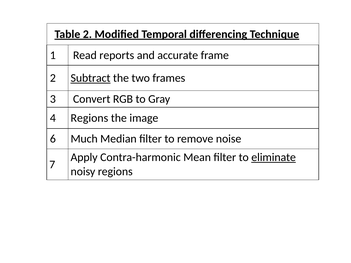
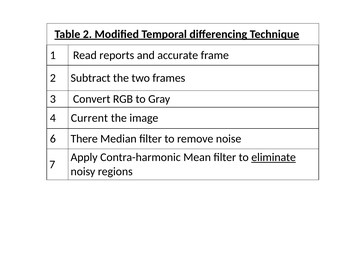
Subtract underline: present -> none
4 Regions: Regions -> Current
Much: Much -> There
